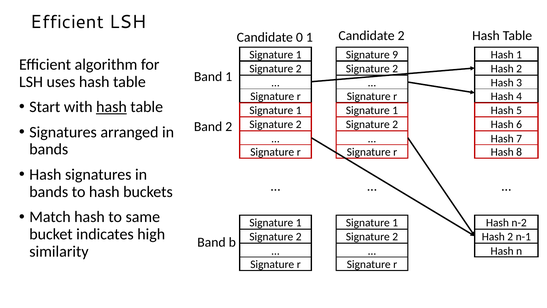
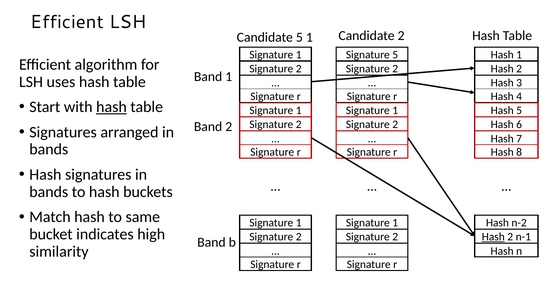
Candidate 0: 0 -> 5
Signature 9: 9 -> 5
Hash at (493, 237) underline: none -> present
